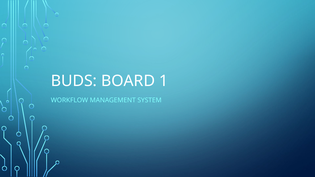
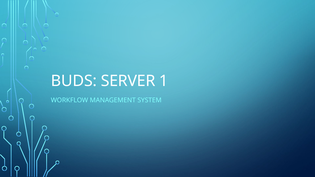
BOARD: BOARD -> SERVER
